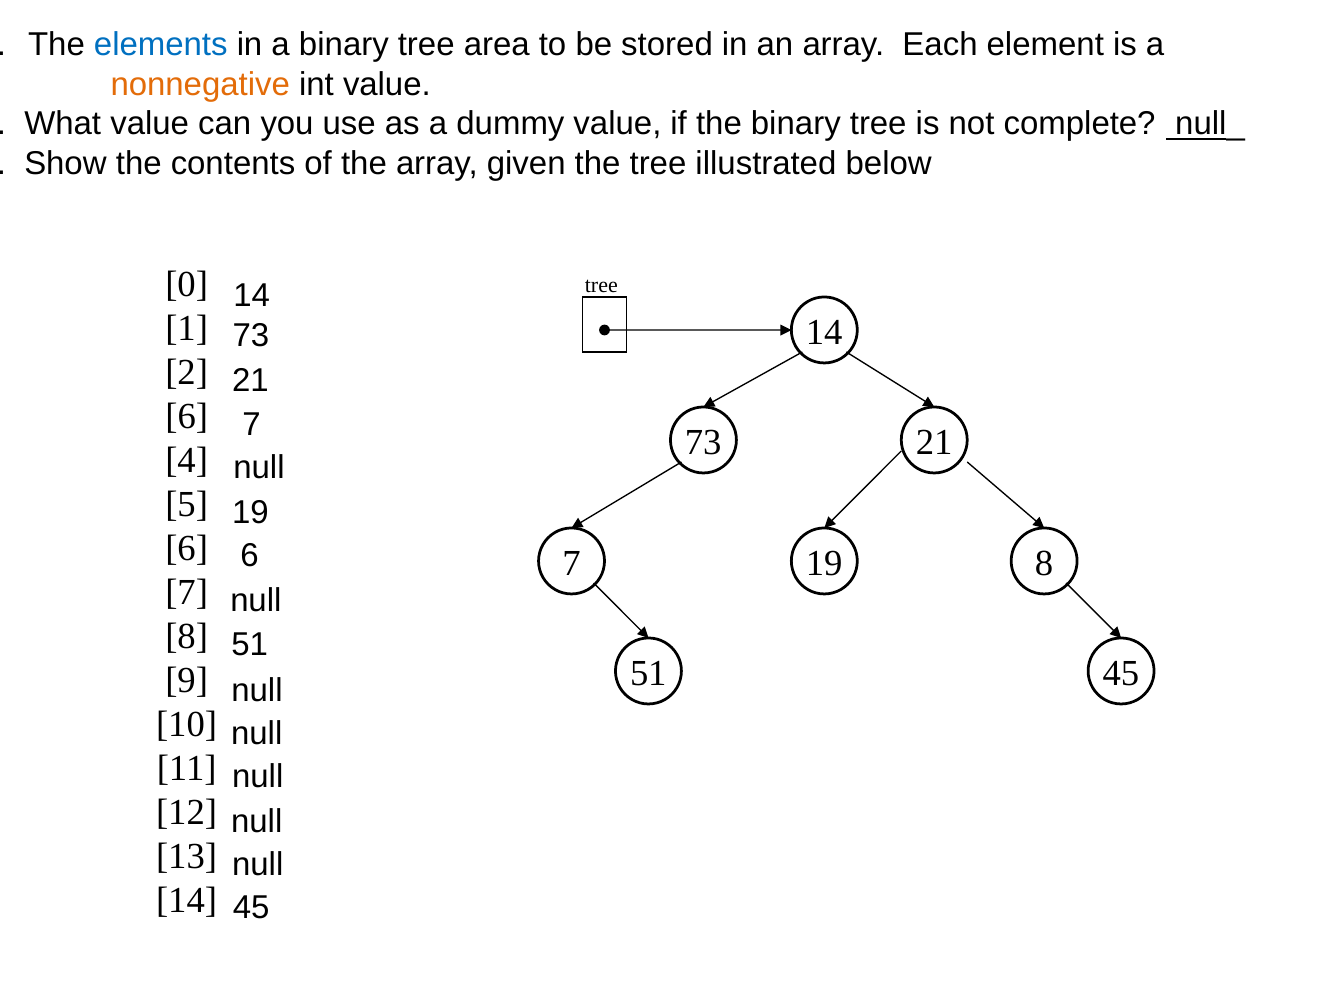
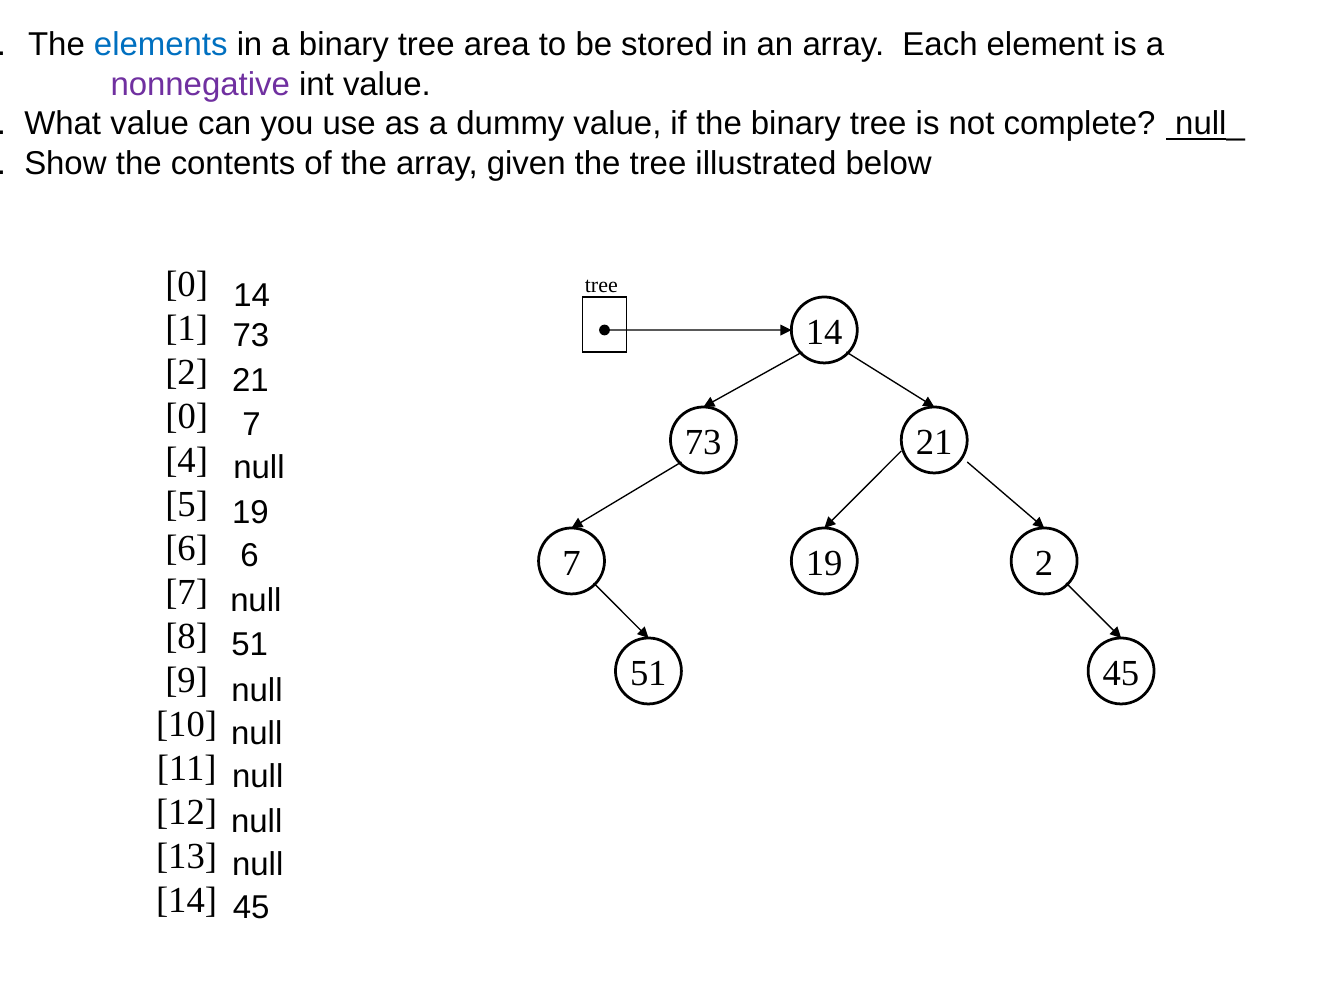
nonnegative colour: orange -> purple
6 at (187, 416): 6 -> 0
19 8: 8 -> 2
